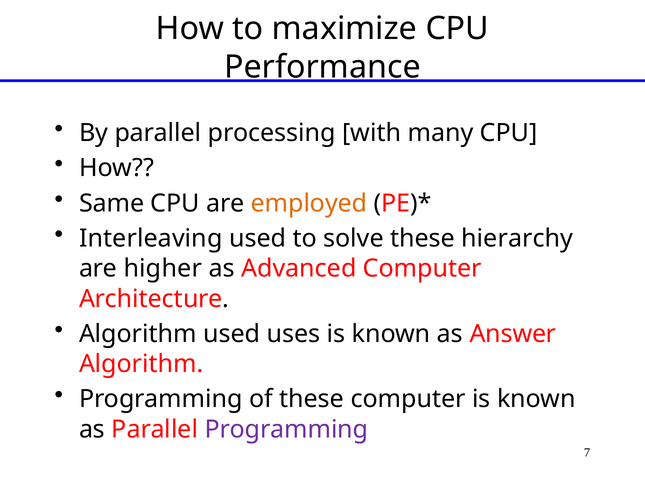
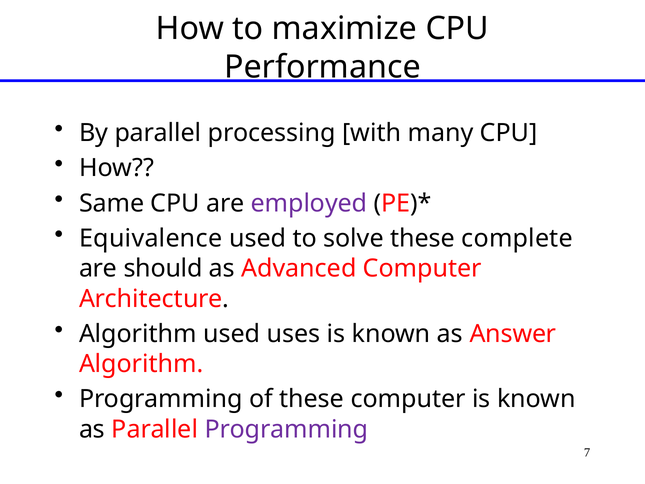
employed colour: orange -> purple
Interleaving: Interleaving -> Equivalence
hierarchy: hierarchy -> complete
higher: higher -> should
